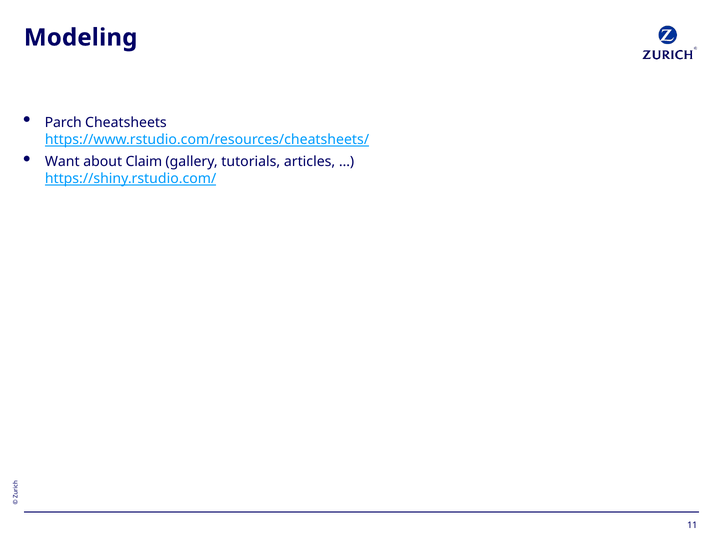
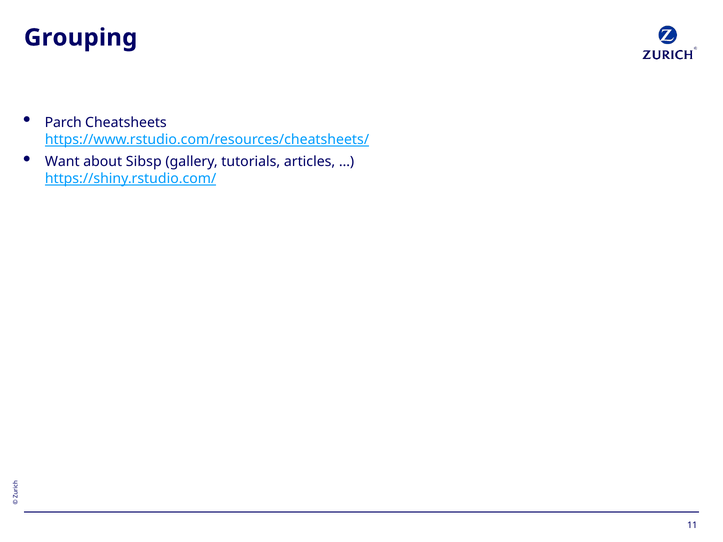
Modeling: Modeling -> Grouping
Claim: Claim -> Sibsp
